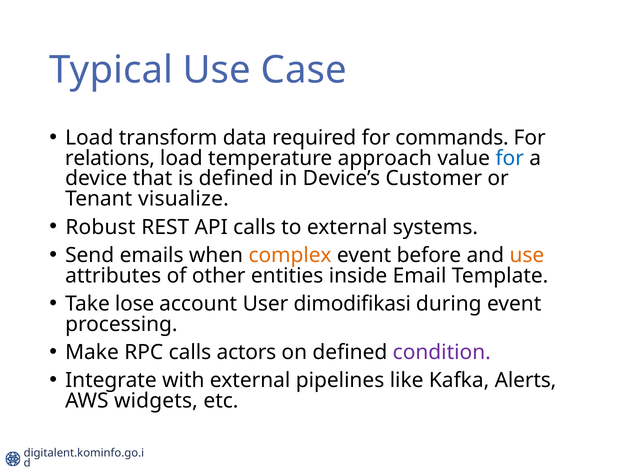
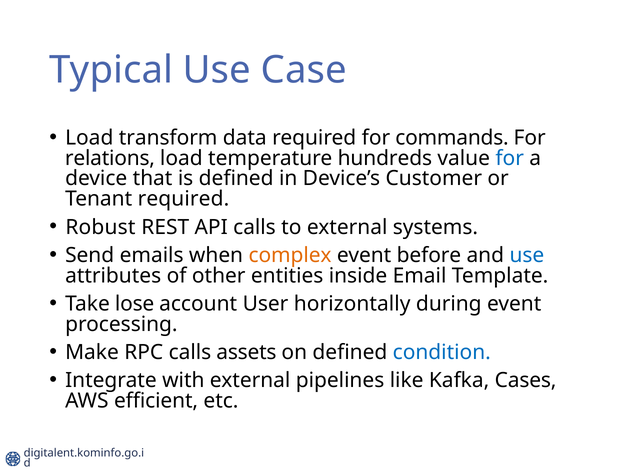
approach: approach -> hundreds
Tenant visualize: visualize -> required
use at (527, 255) colour: orange -> blue
dimodifikasi: dimodifikasi -> horizontally
actors: actors -> assets
condition colour: purple -> blue
Alerts: Alerts -> Cases
widgets: widgets -> efficient
